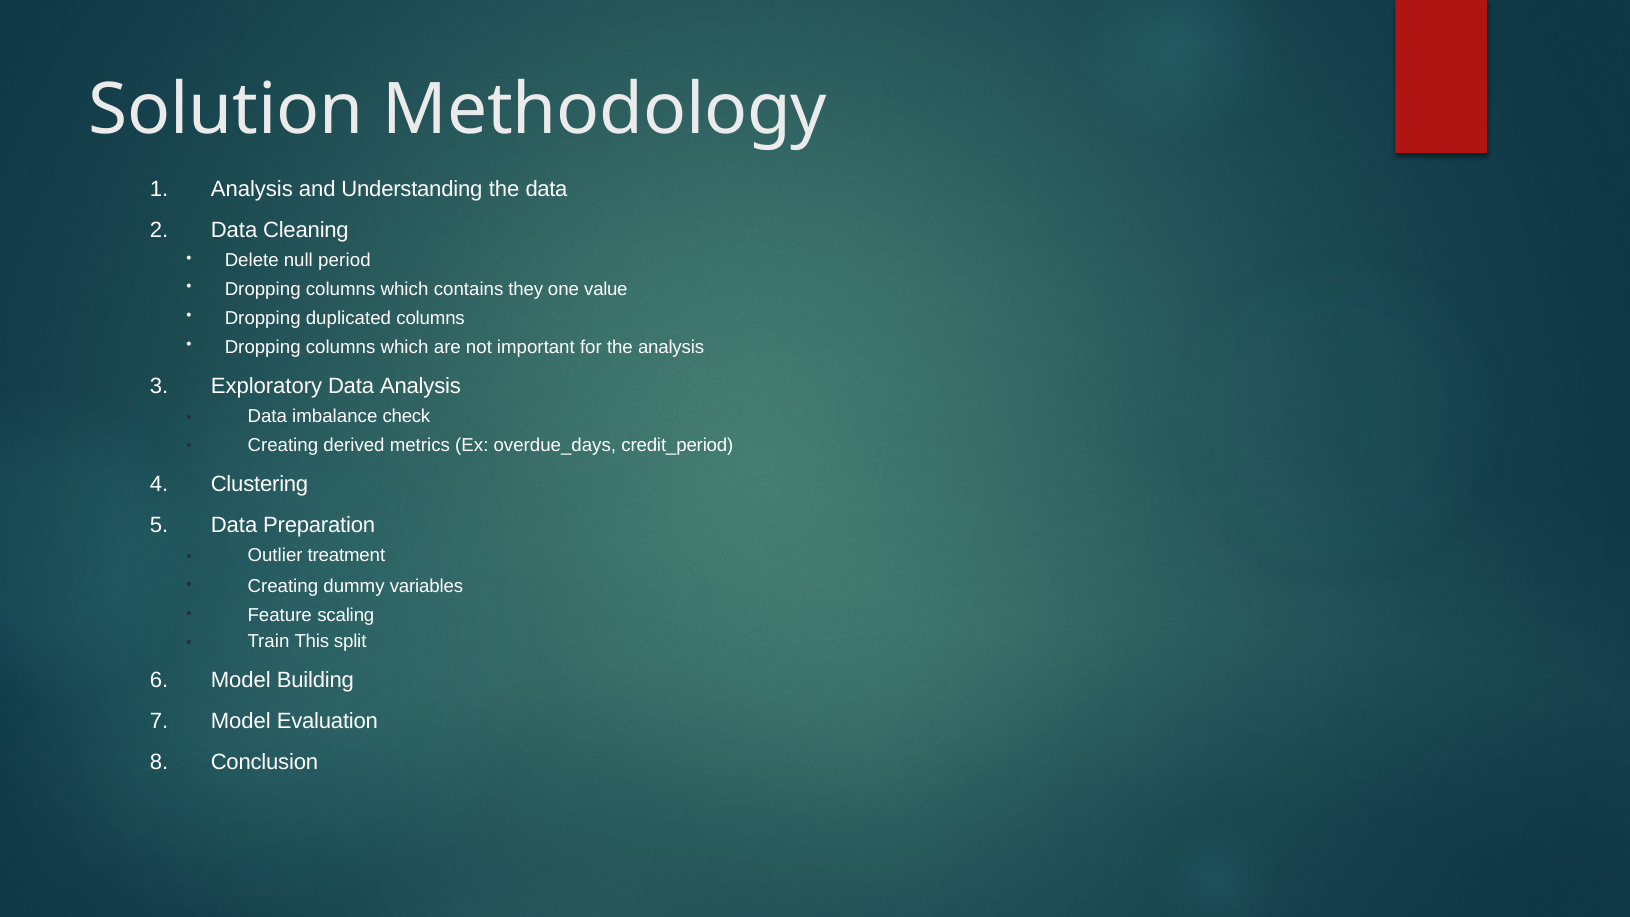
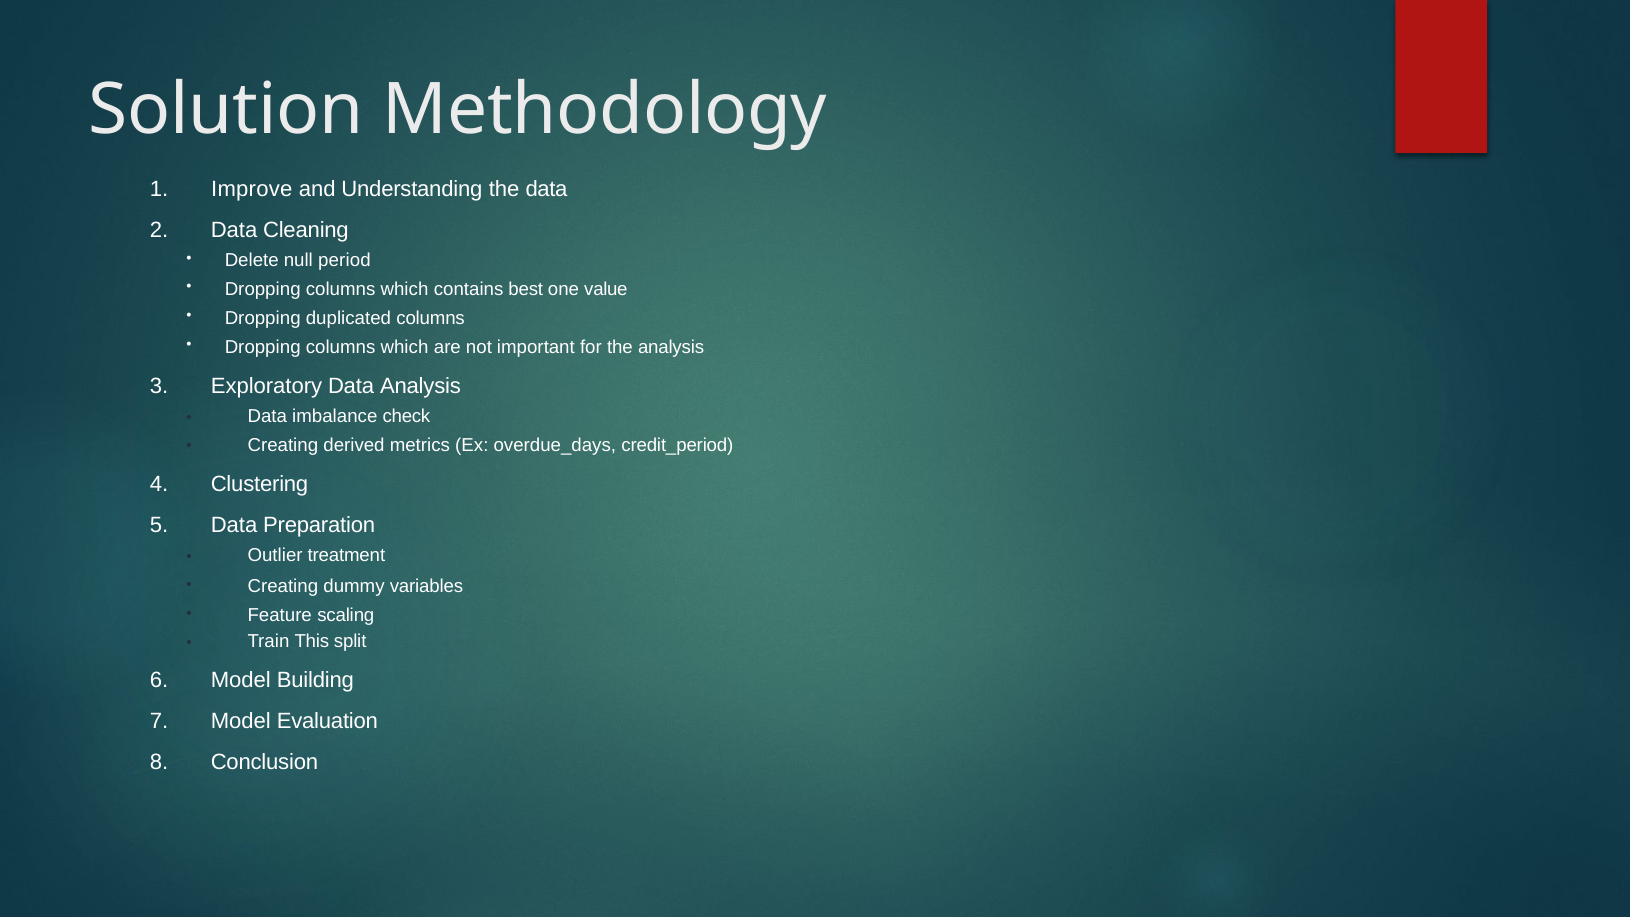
Analysis at (252, 189): Analysis -> Improve
they: they -> best
